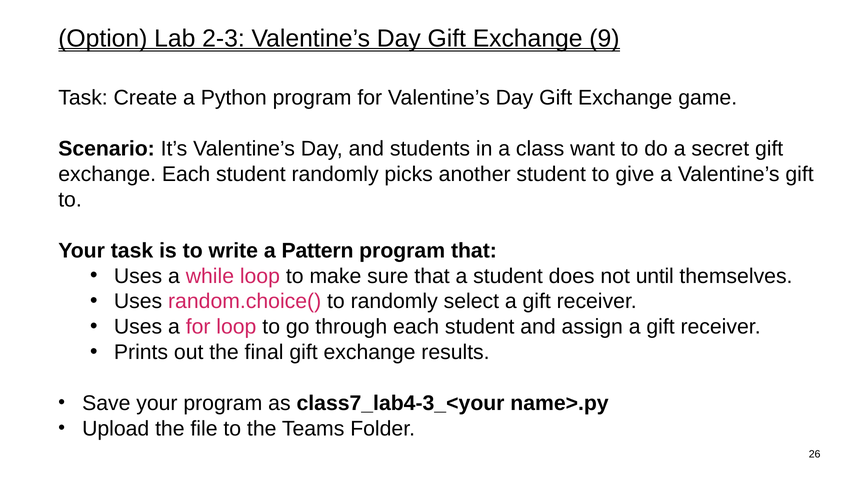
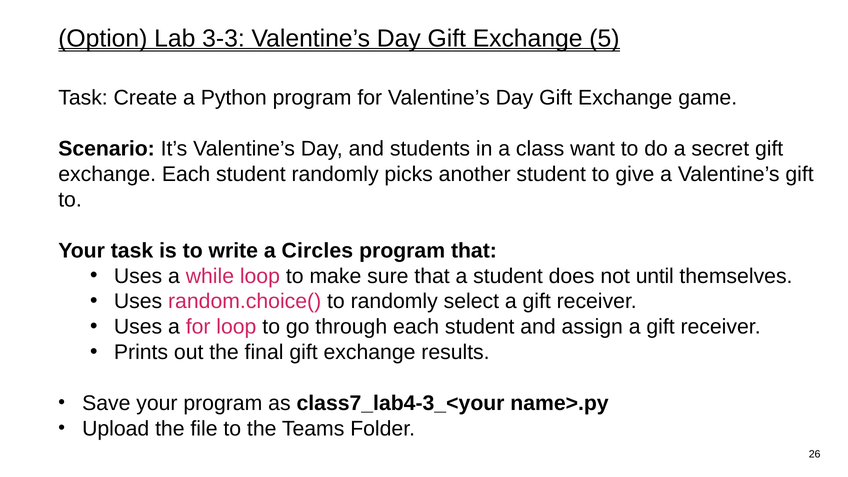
2-3: 2-3 -> 3-3
9: 9 -> 5
Pattern: Pattern -> Circles
